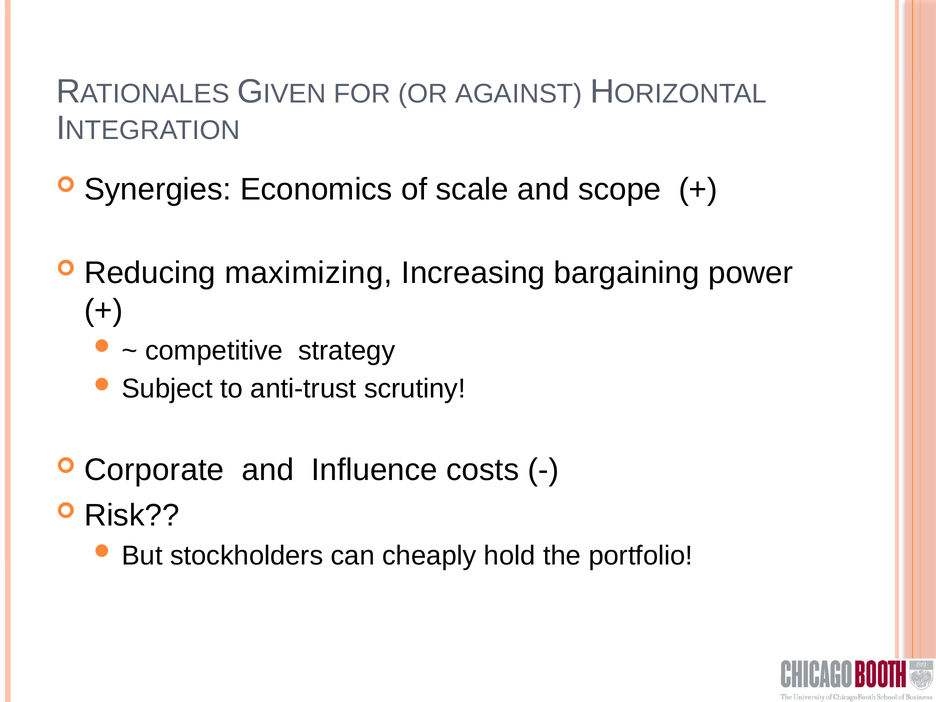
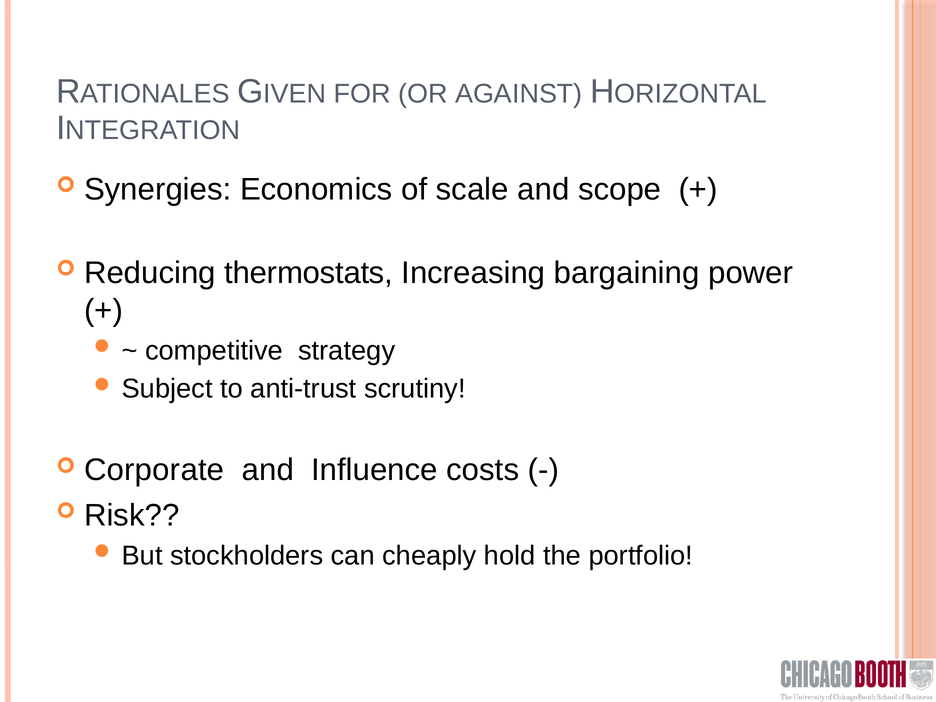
maximizing: maximizing -> thermostats
